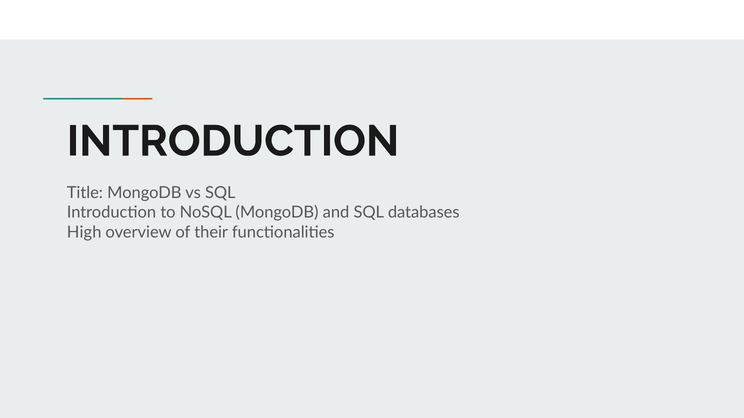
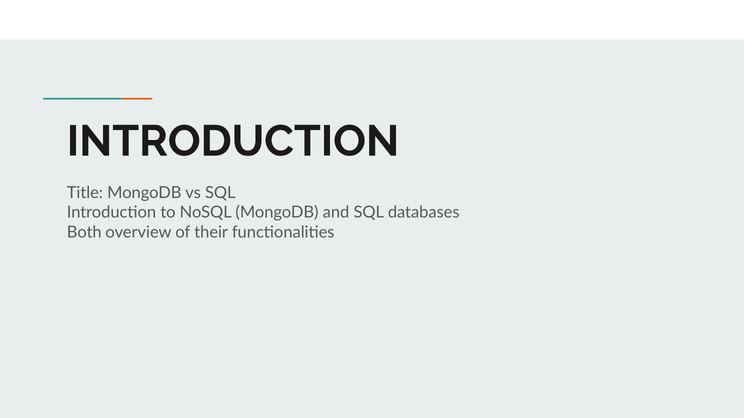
High: High -> Both
